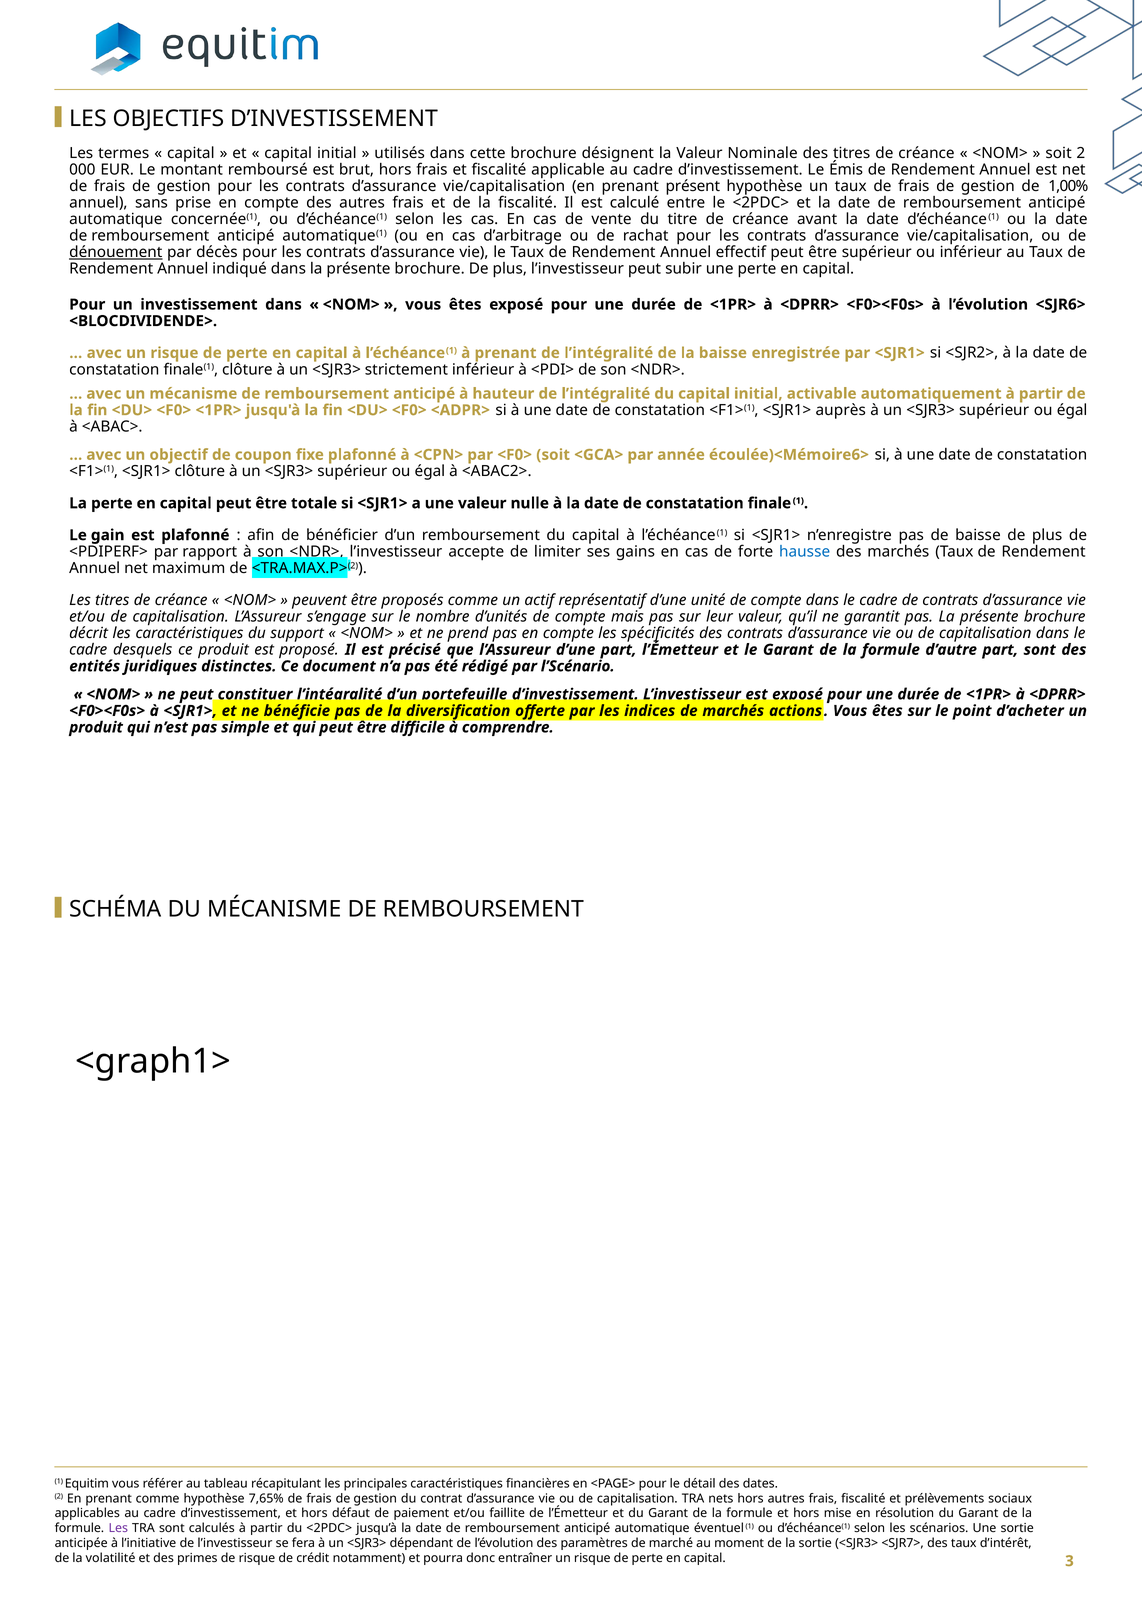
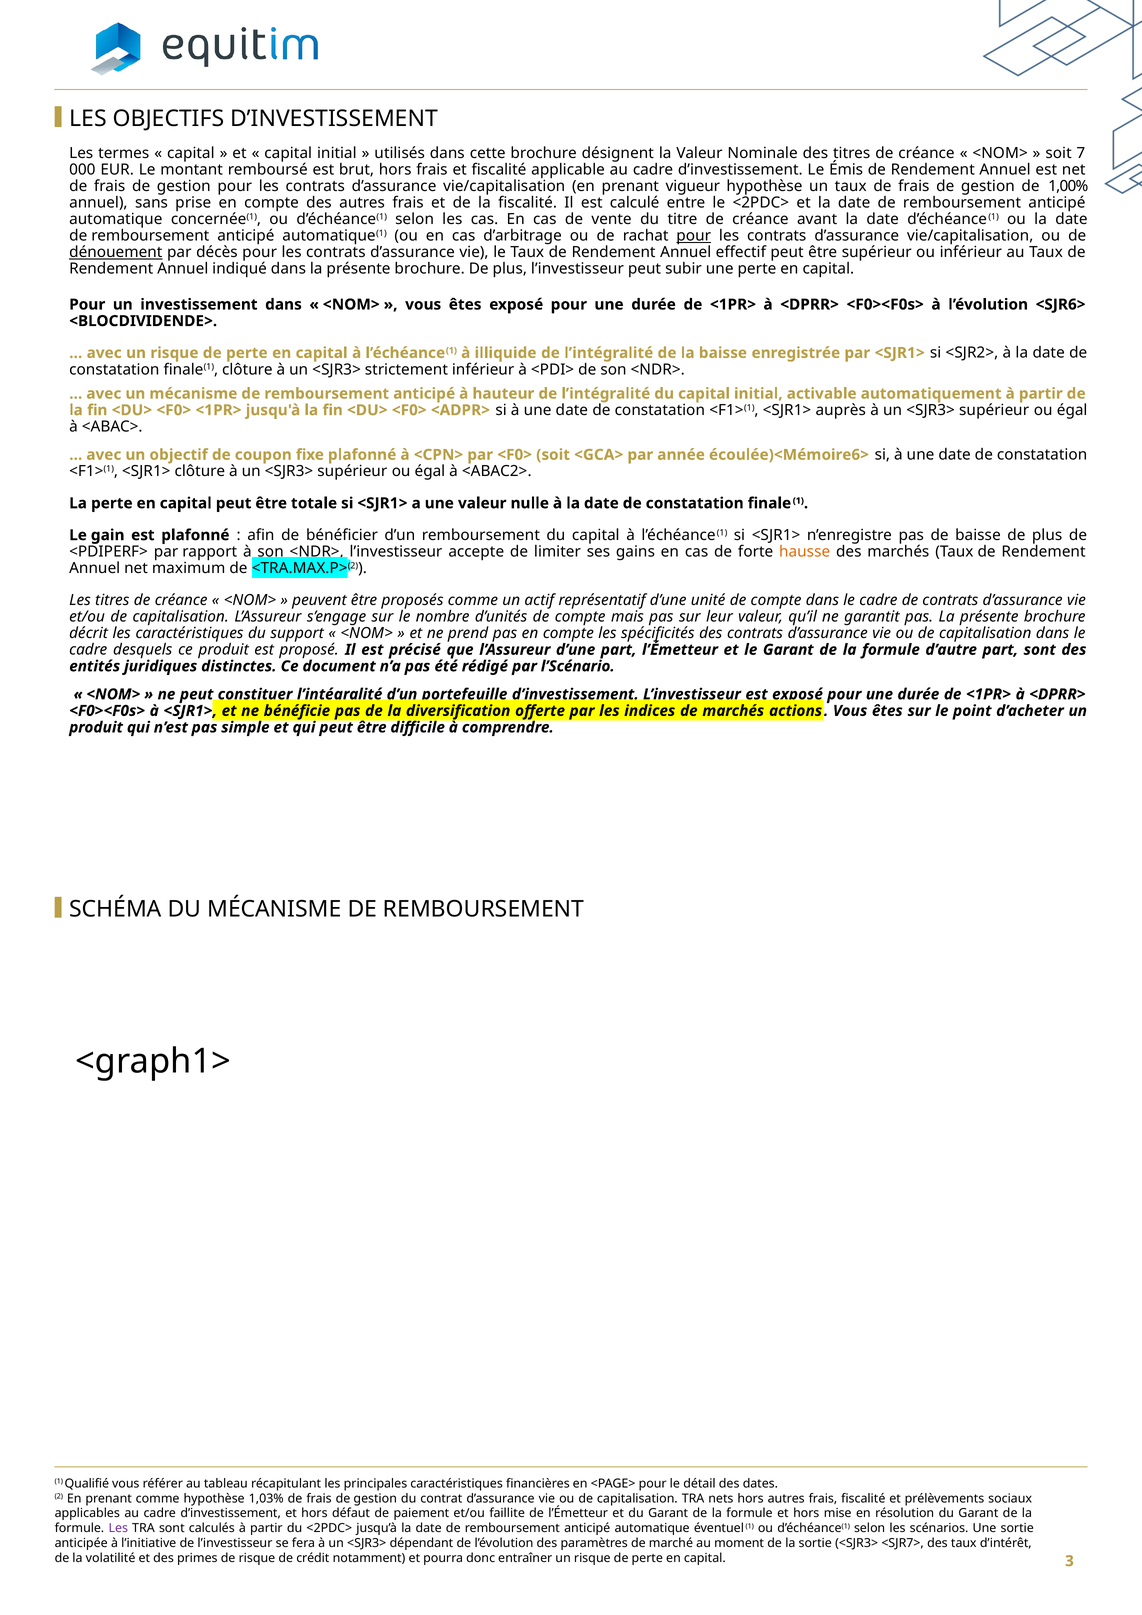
soit 2: 2 -> 7
présent: présent -> vigueur
pour at (694, 236) underline: none -> present
à prenant: prenant -> illiquide
hausse colour: blue -> orange
Equitim: Equitim -> Qualifié
7,65%: 7,65% -> 1,03%
